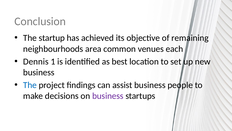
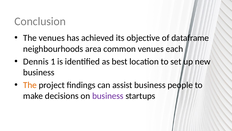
The startup: startup -> venues
remaining: remaining -> dataframe
The at (30, 85) colour: blue -> orange
